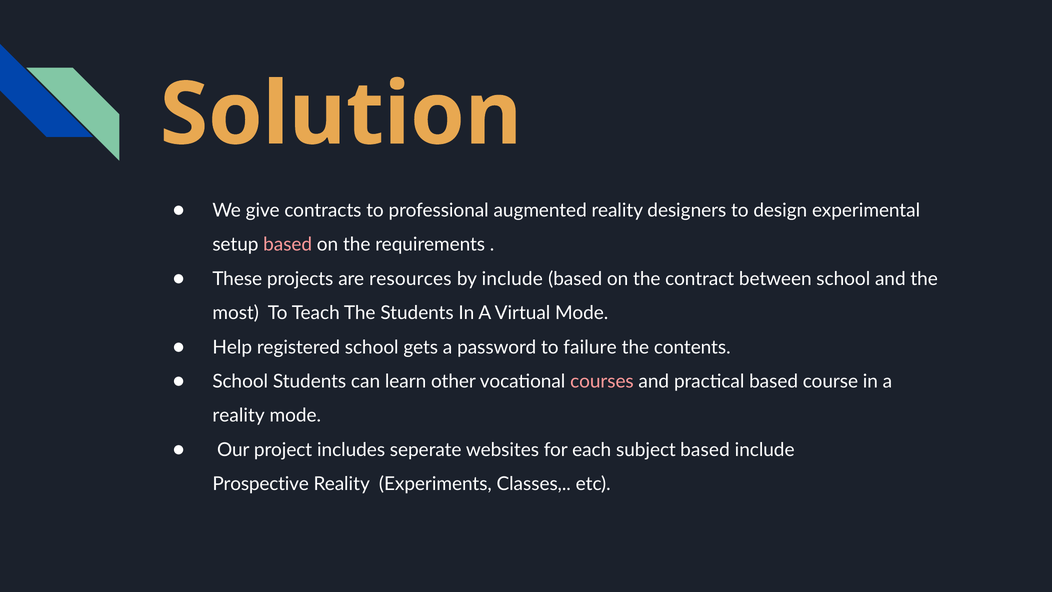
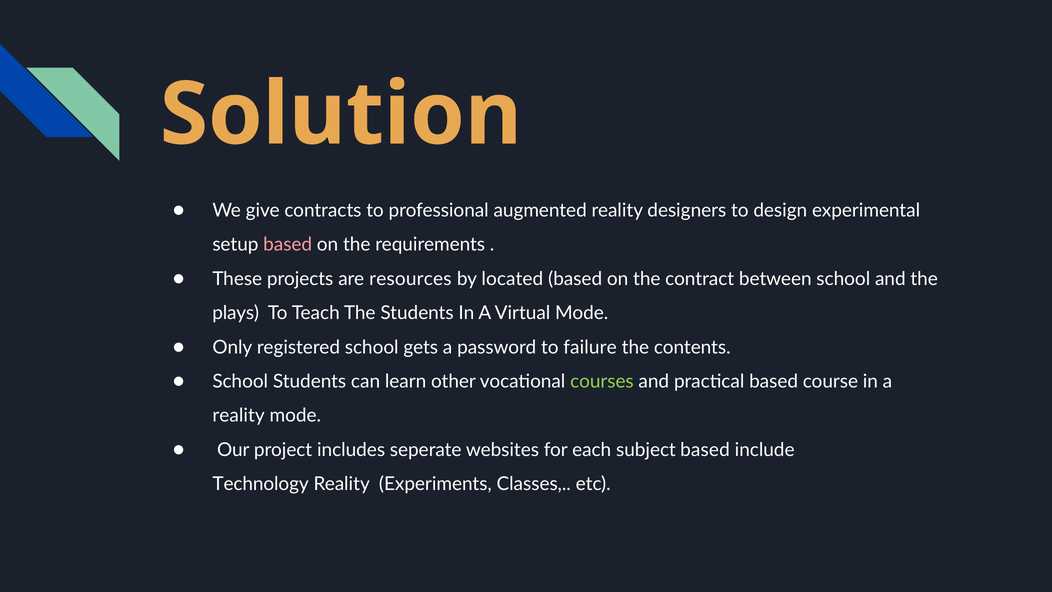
by include: include -> located
most: most -> plays
Help: Help -> Only
courses colour: pink -> light green
Prospective: Prospective -> Technology
